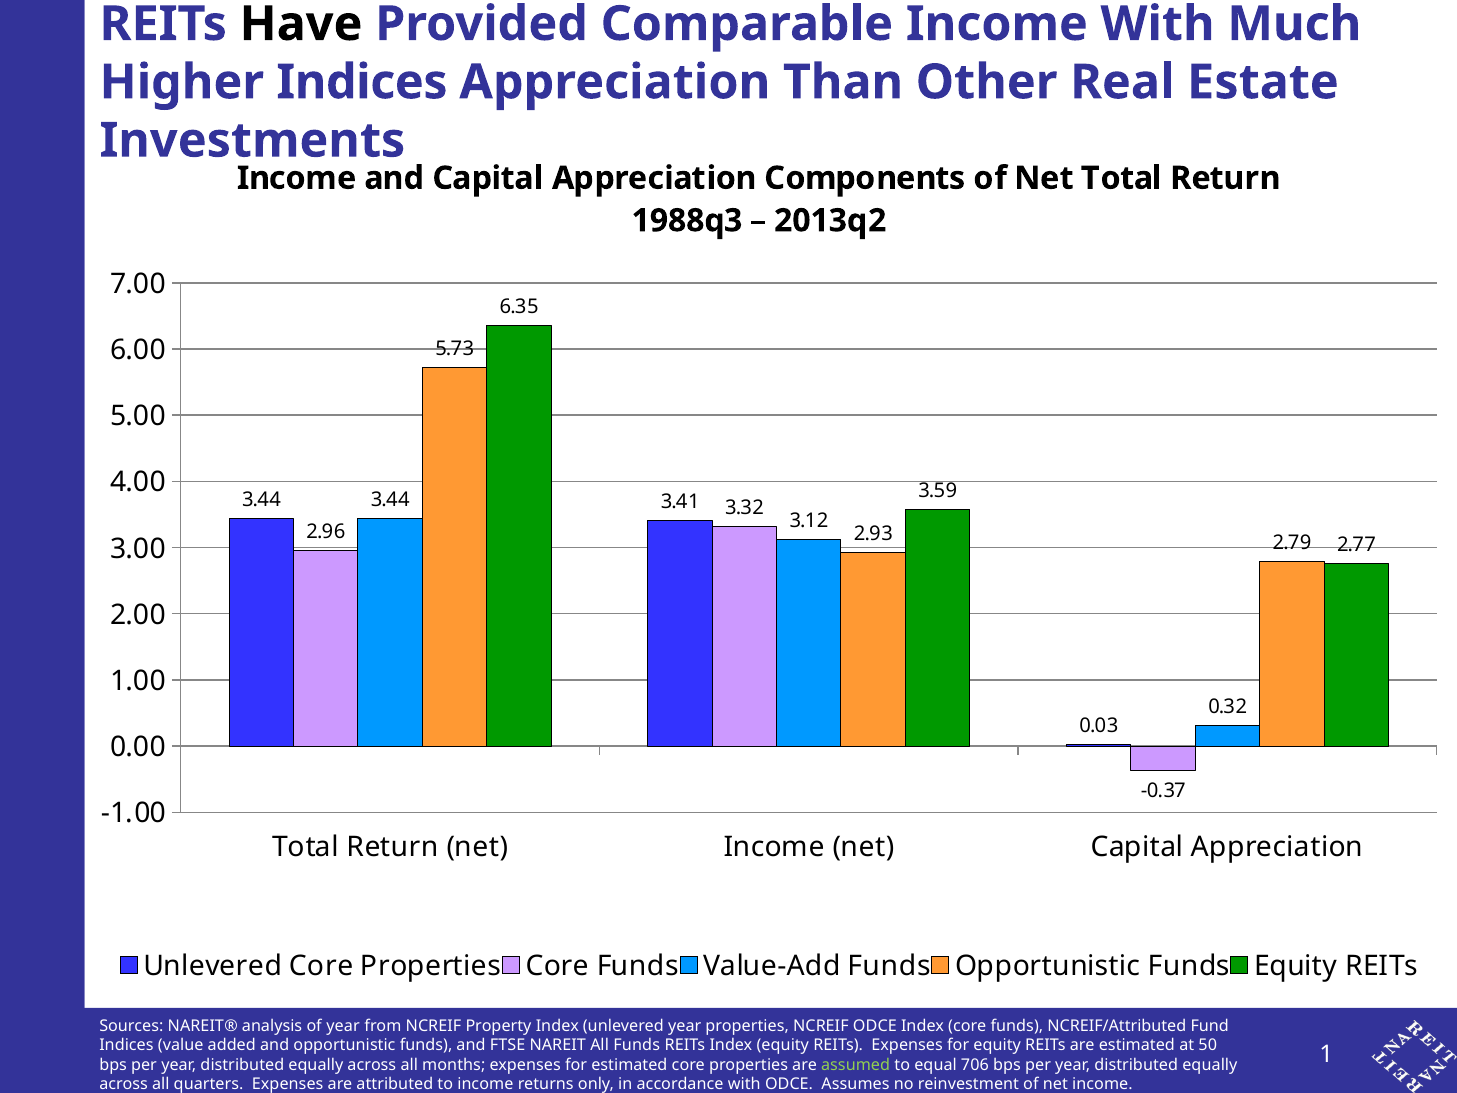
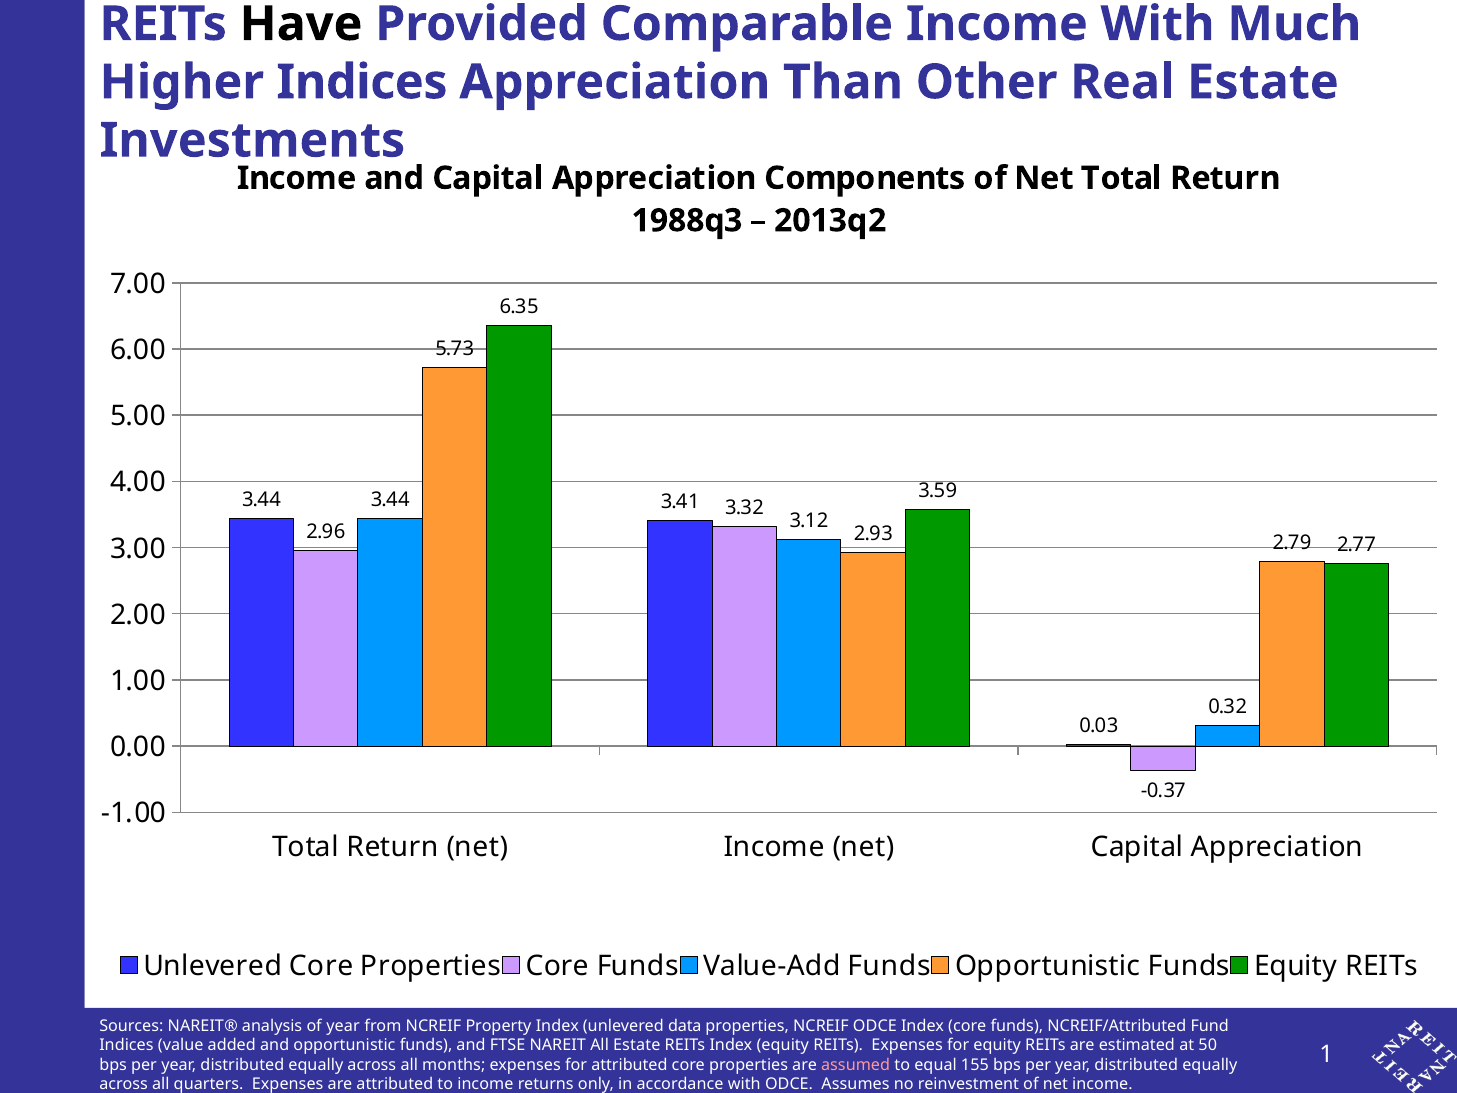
unlevered year: year -> data
All Funds: Funds -> Estate
for estimated: estimated -> attributed
assumed colour: light green -> pink
706: 706 -> 155
